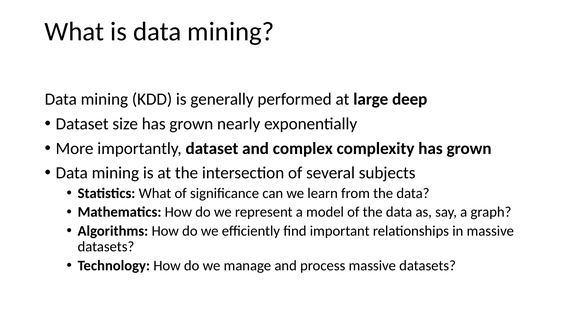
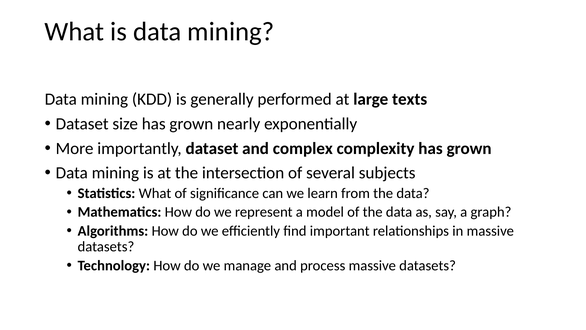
deep: deep -> texts
